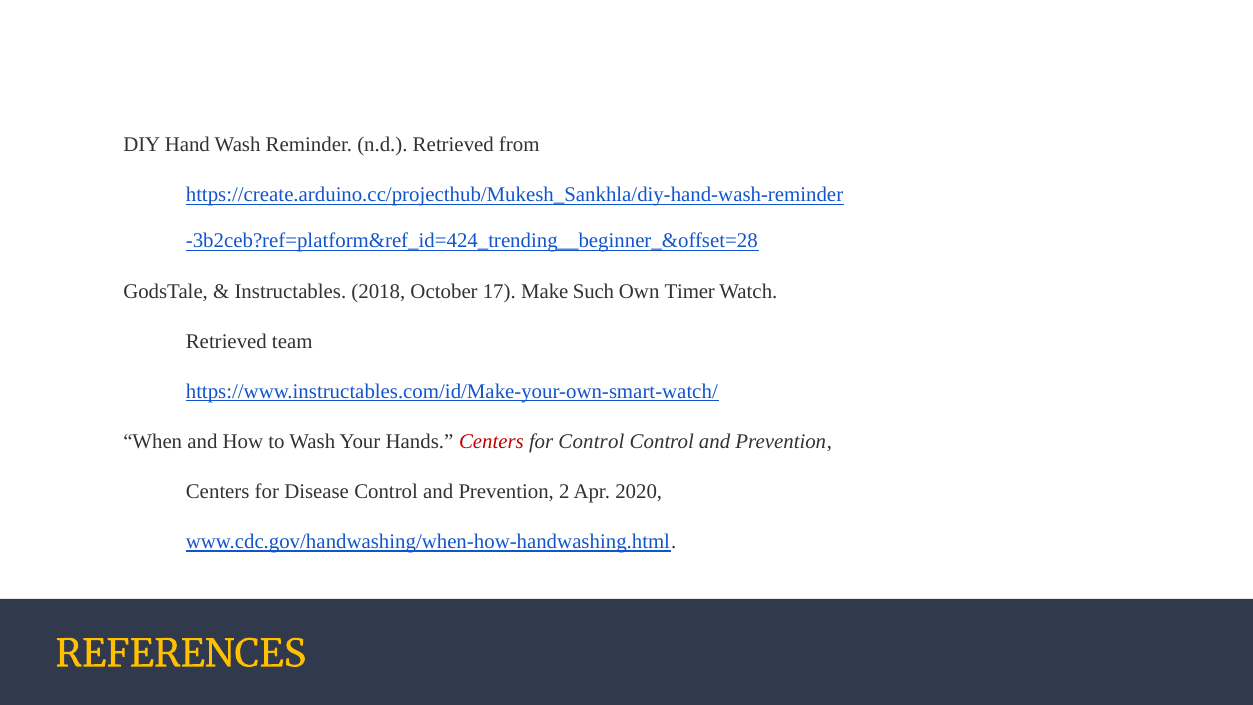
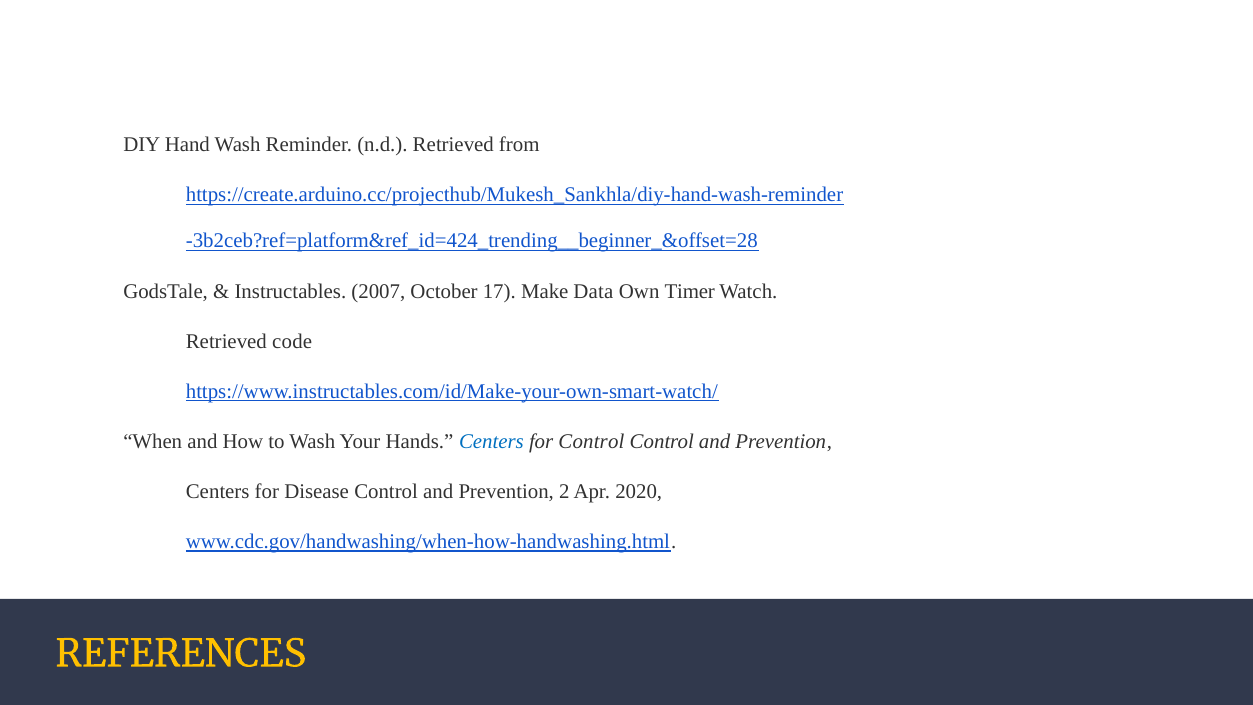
2018: 2018 -> 2007
Such: Such -> Data
team: team -> code
Centers at (491, 441) colour: red -> blue
